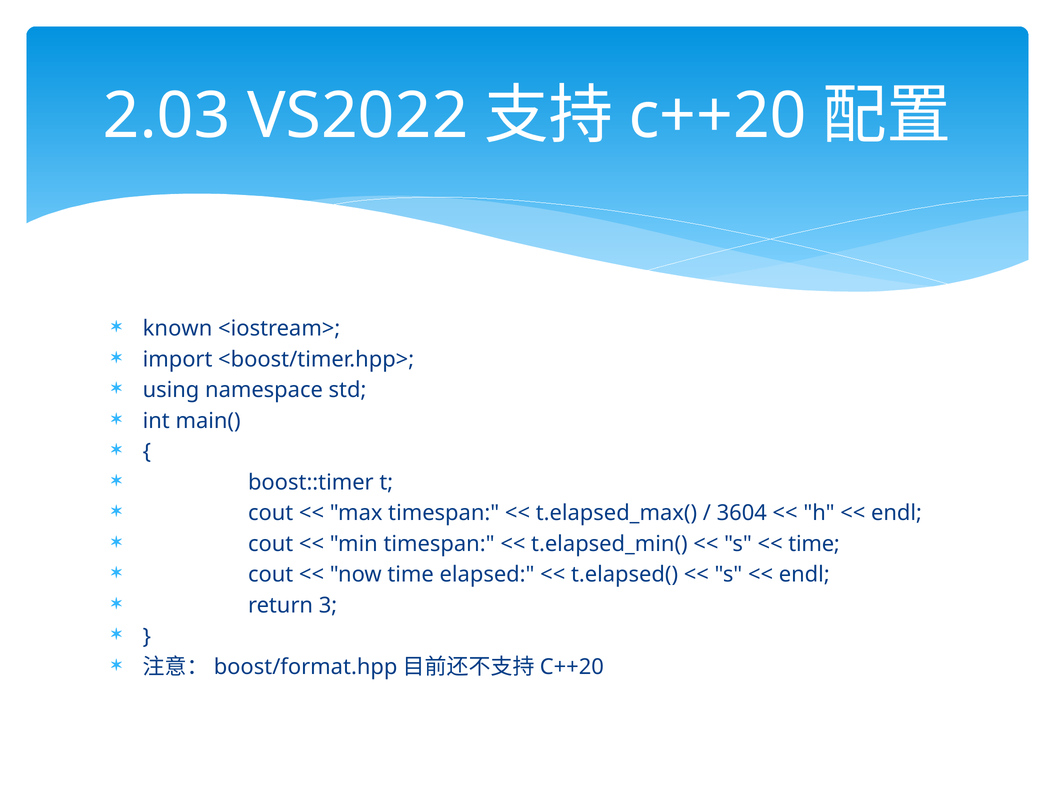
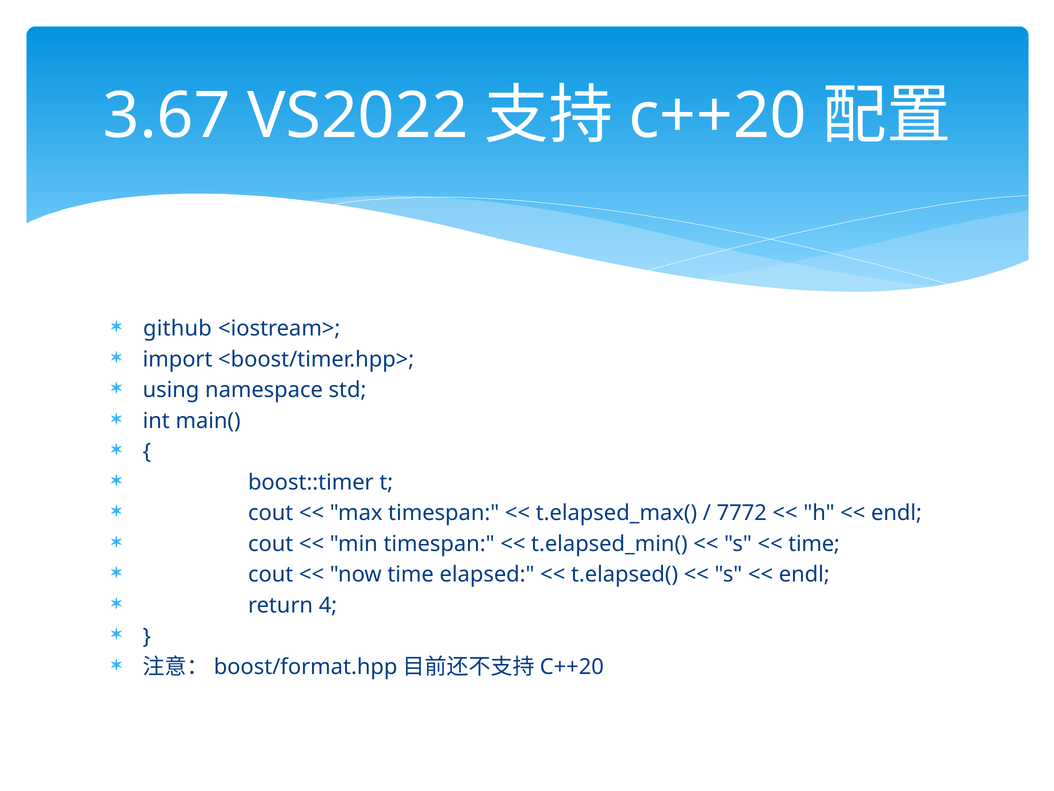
2.03: 2.03 -> 3.67
known: known -> github
3604: 3604 -> 7772
3: 3 -> 4
